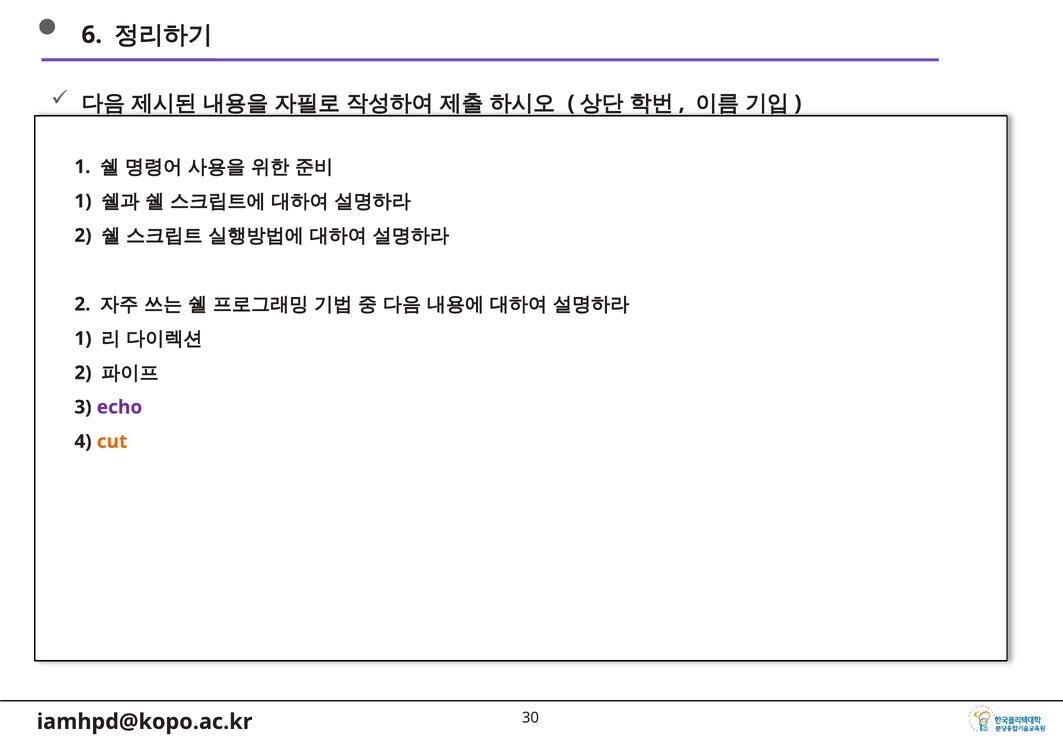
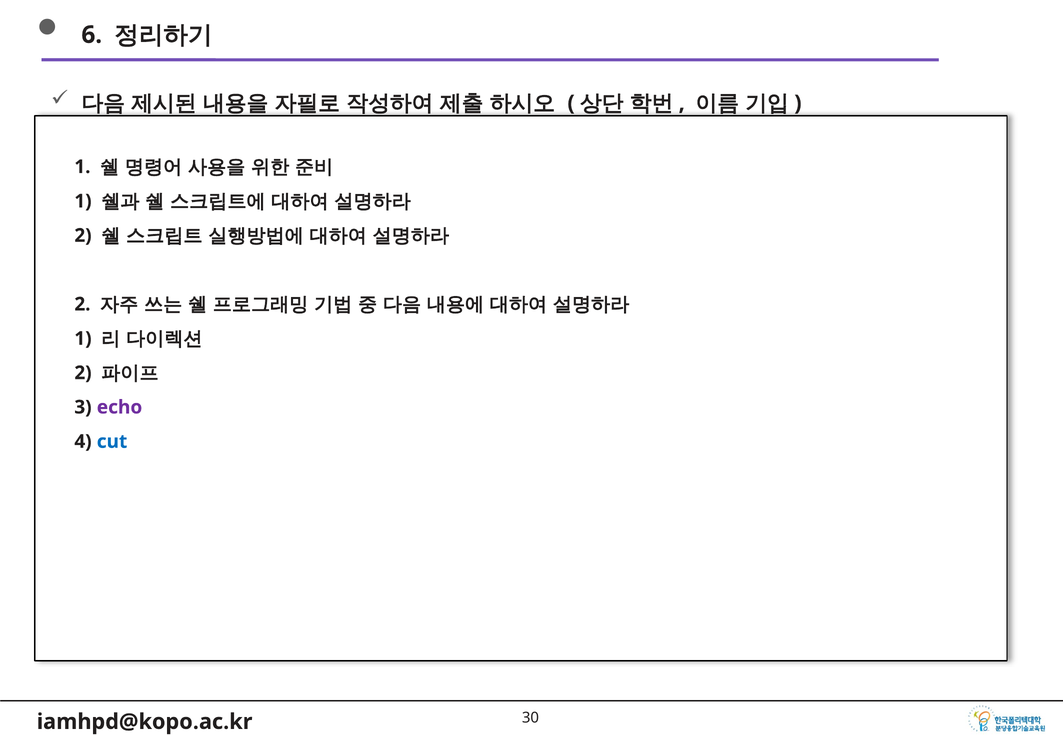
cut colour: orange -> blue
